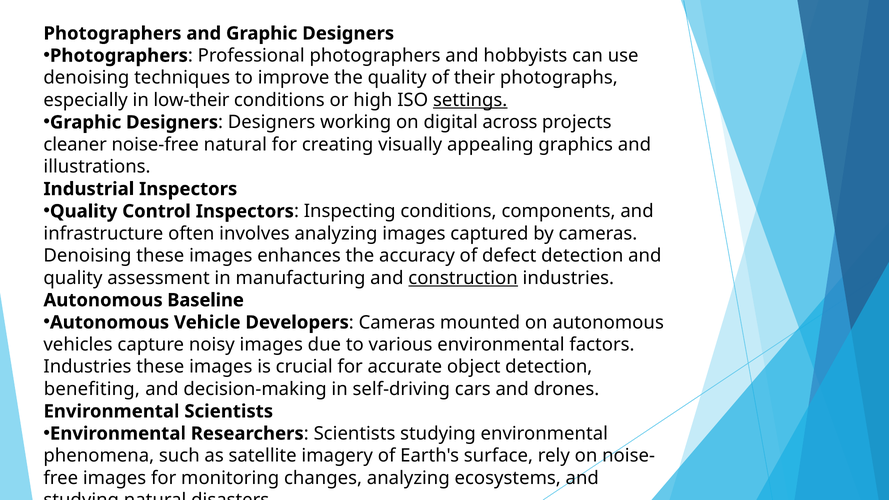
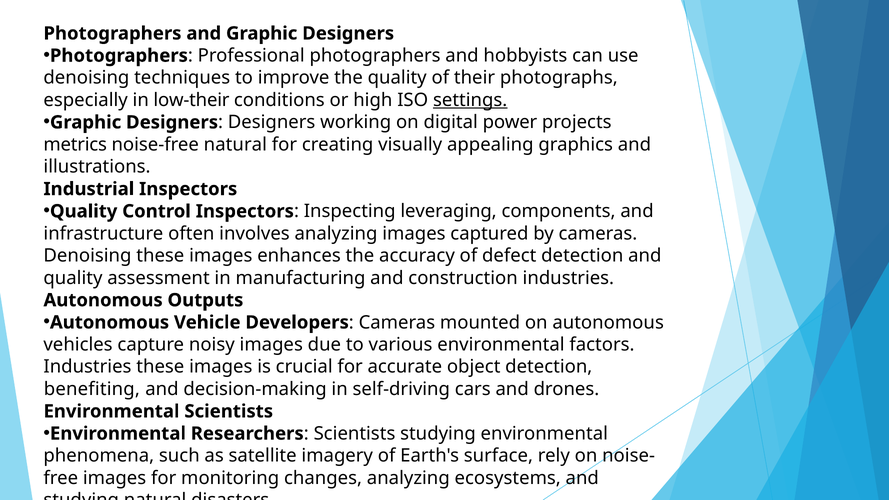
across: across -> power
cleaner: cleaner -> metrics
Inspecting conditions: conditions -> leveraging
construction underline: present -> none
Baseline: Baseline -> Outputs
